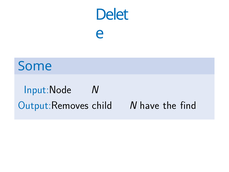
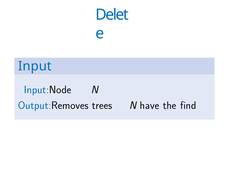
Some: Some -> Input
child: child -> trees
